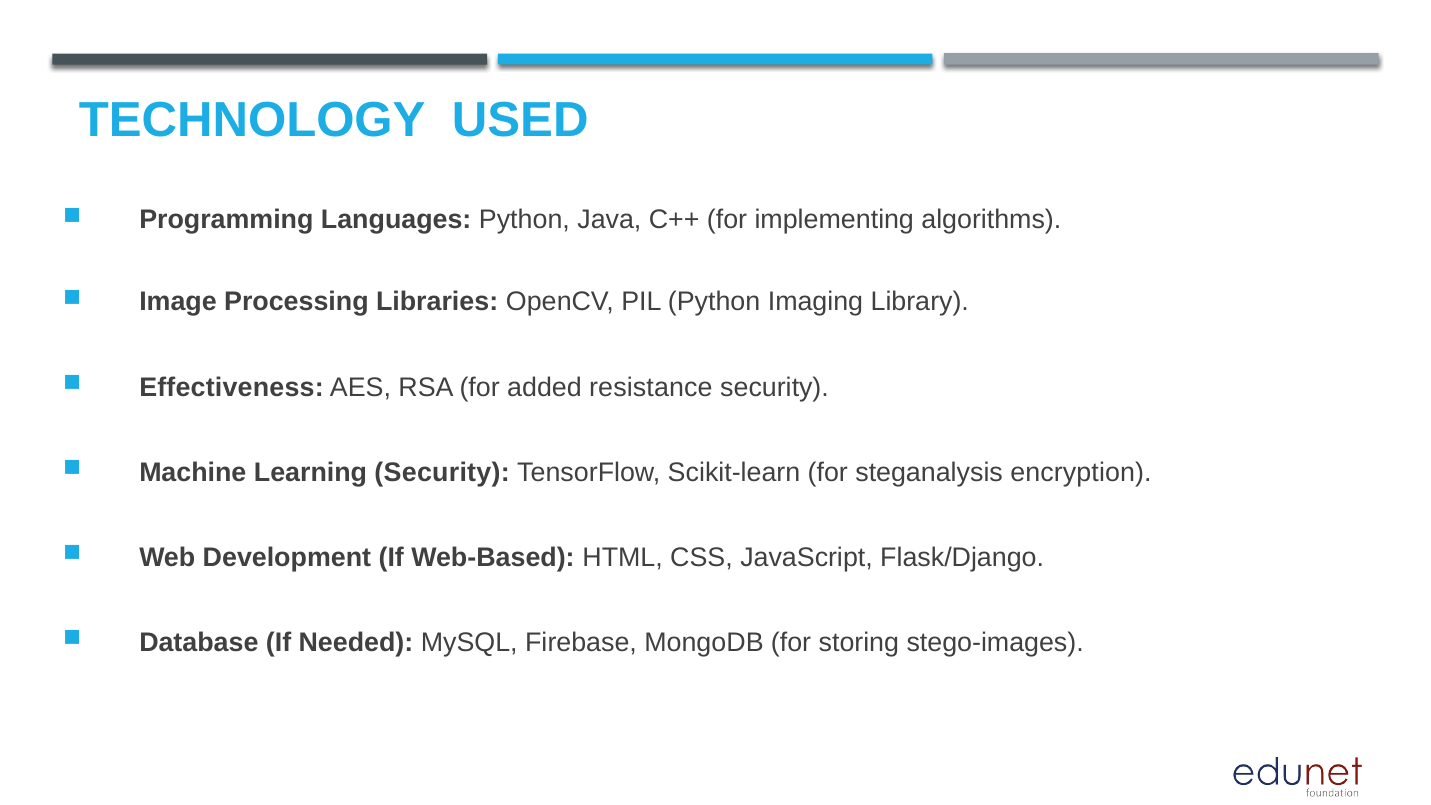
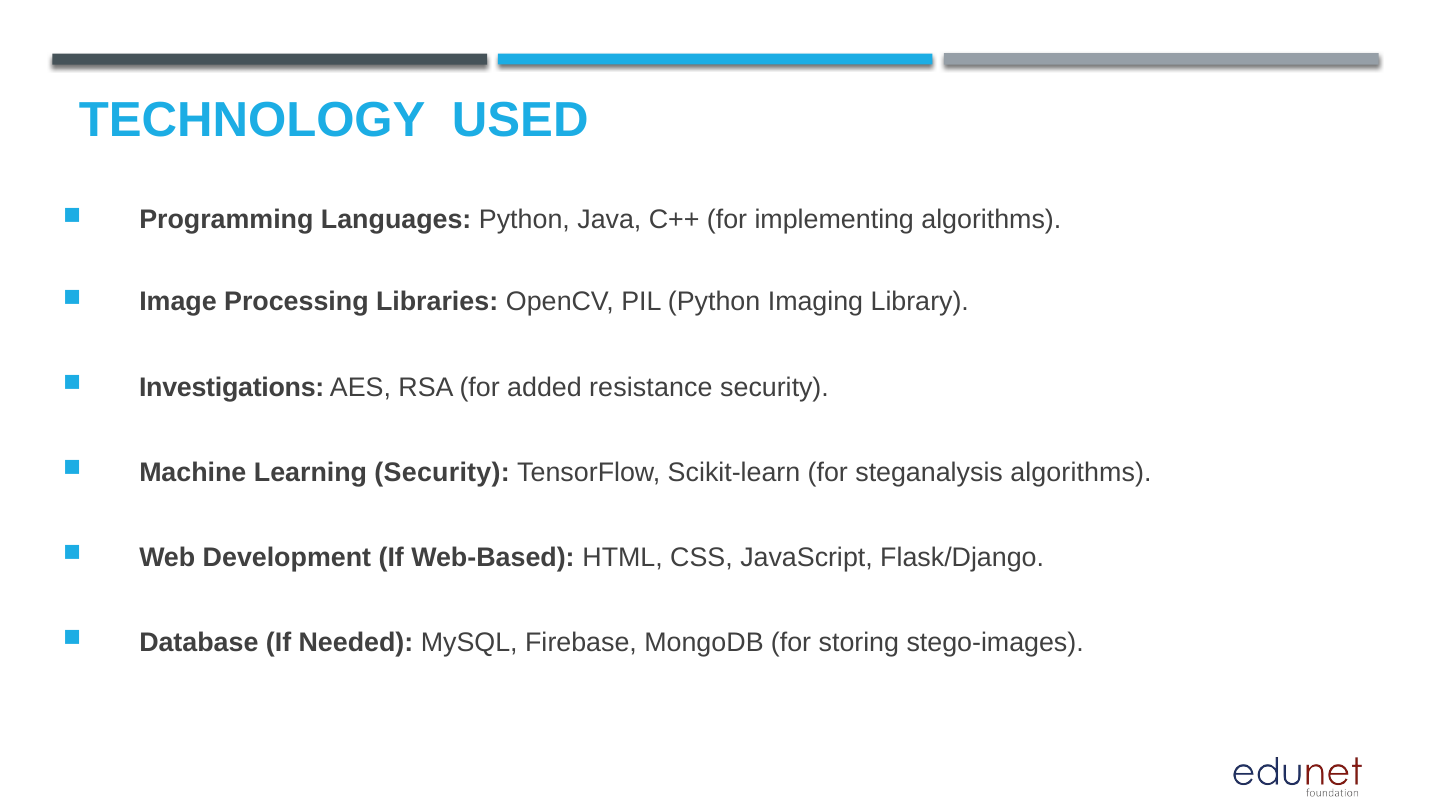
Effectiveness: Effectiveness -> Investigations
steganalysis encryption: encryption -> algorithms
